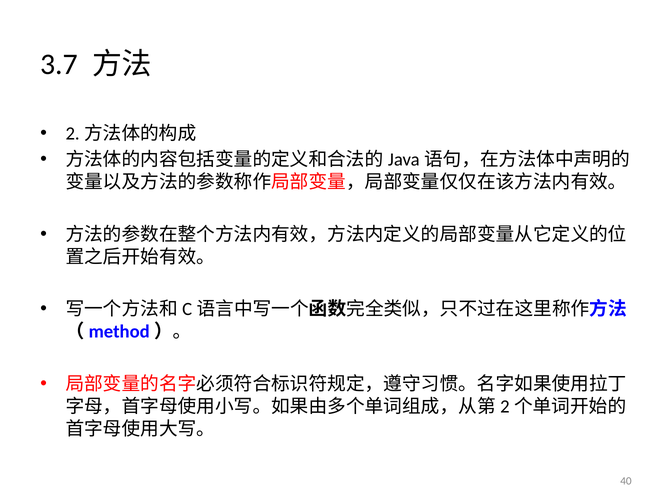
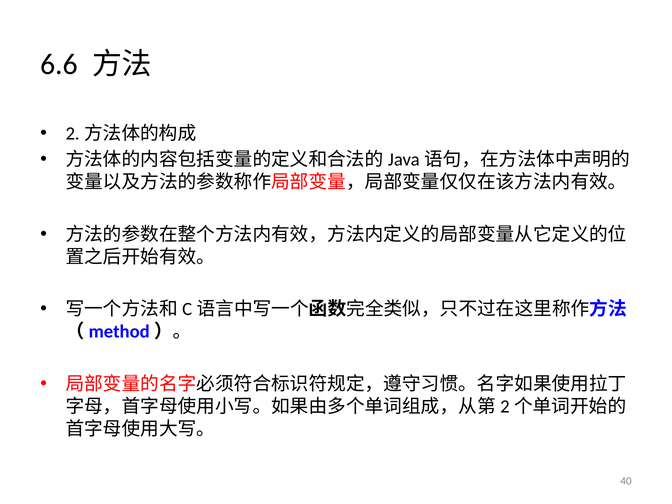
3.7: 3.7 -> 6.6
